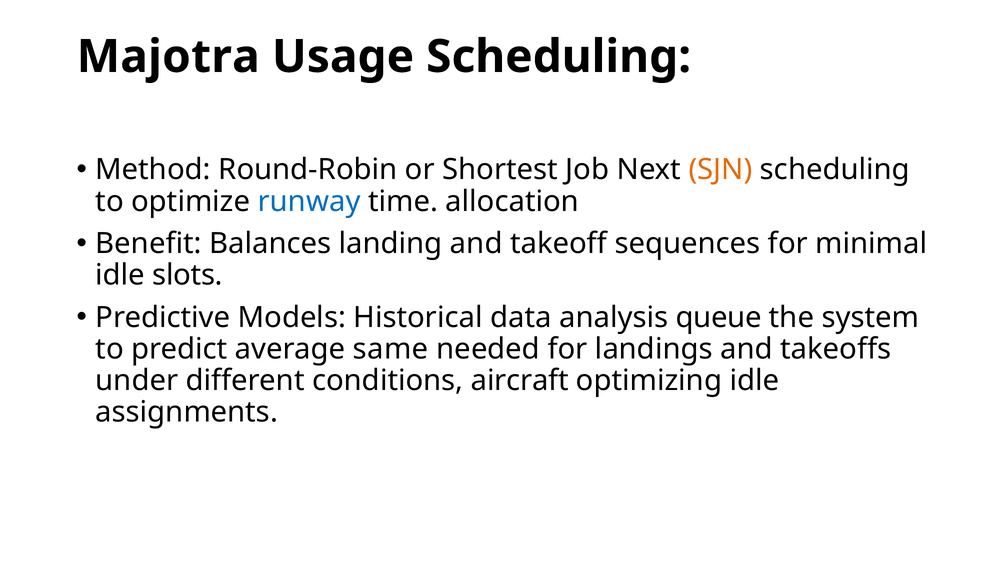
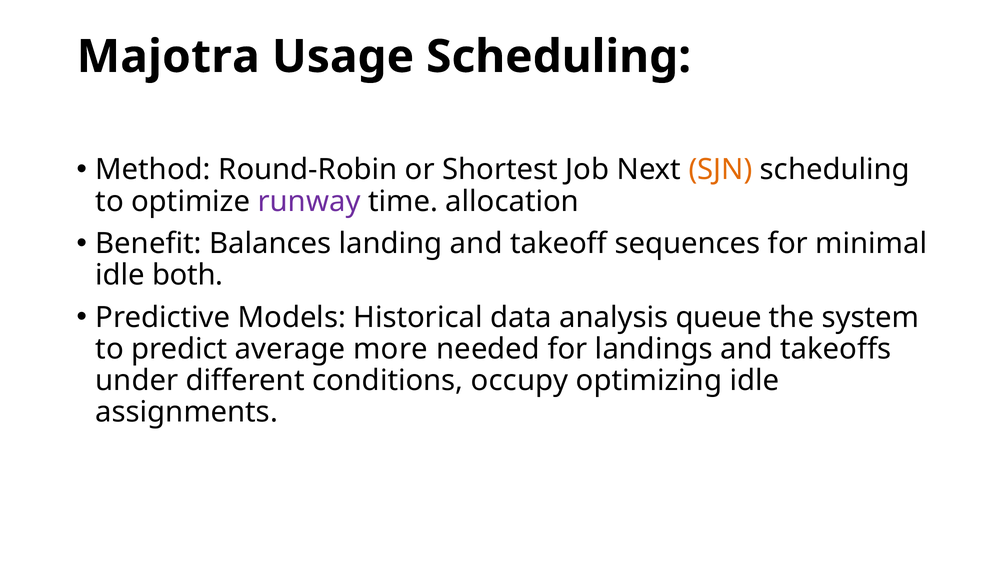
runway colour: blue -> purple
slots: slots -> both
same: same -> more
aircraft: aircraft -> occupy
